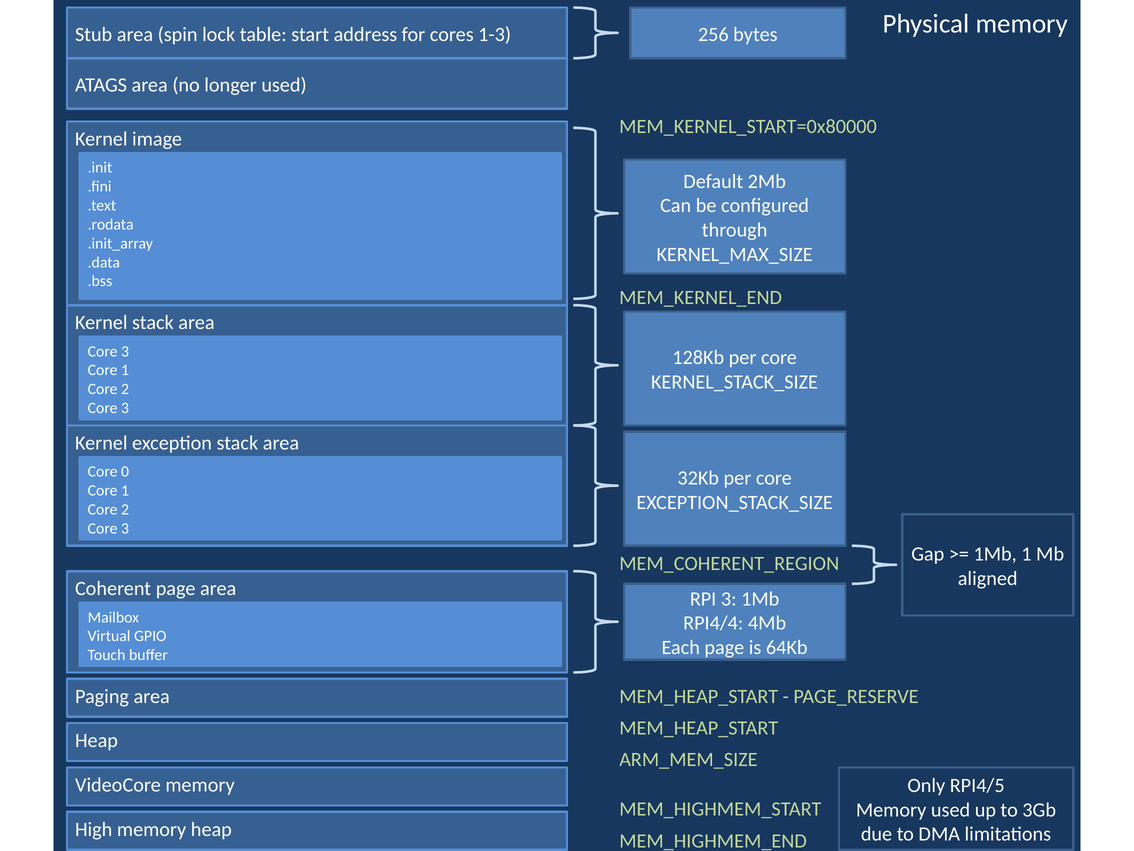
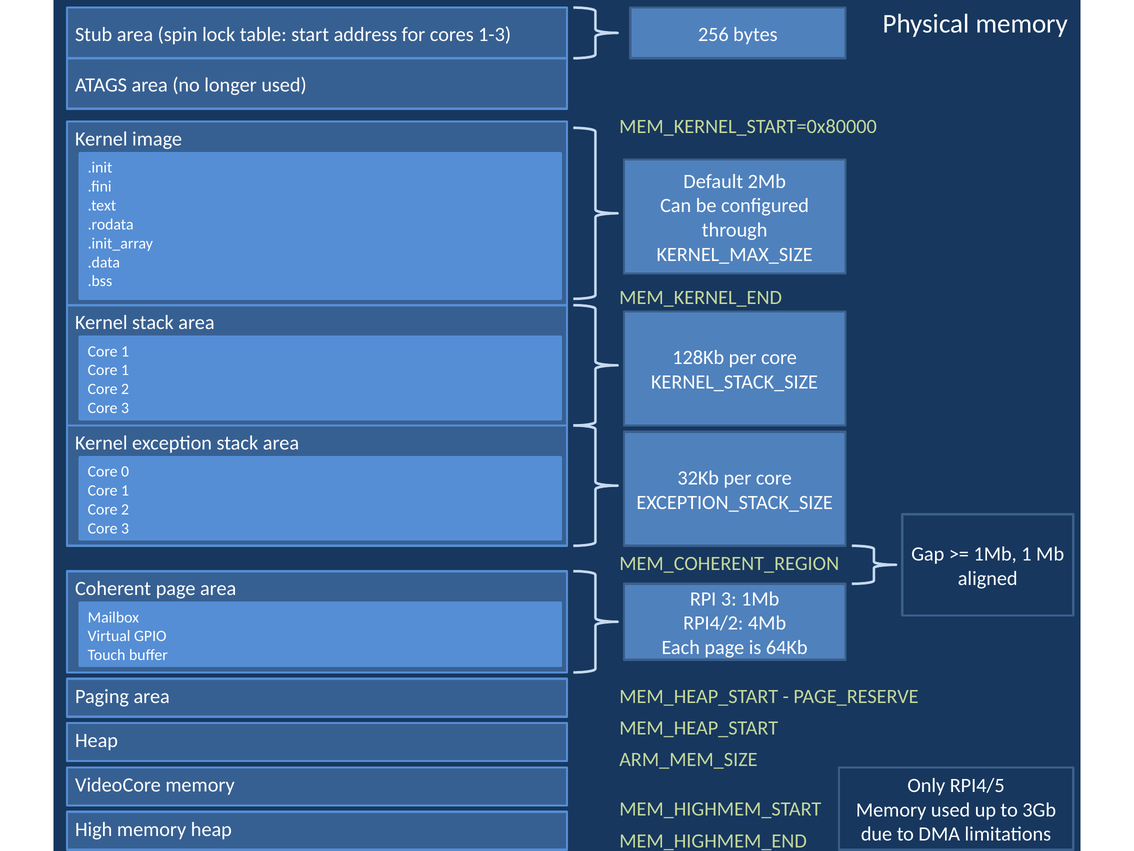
3 at (125, 351): 3 -> 1
RPI4/4: RPI4/4 -> RPI4/2
